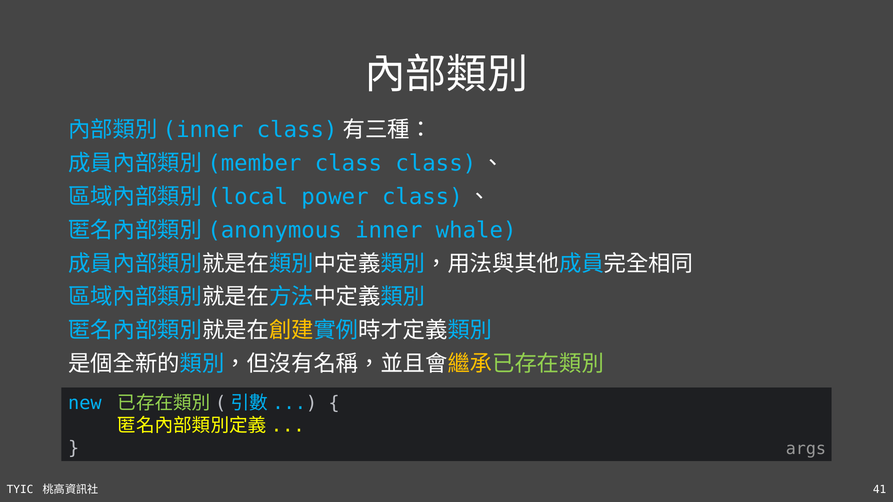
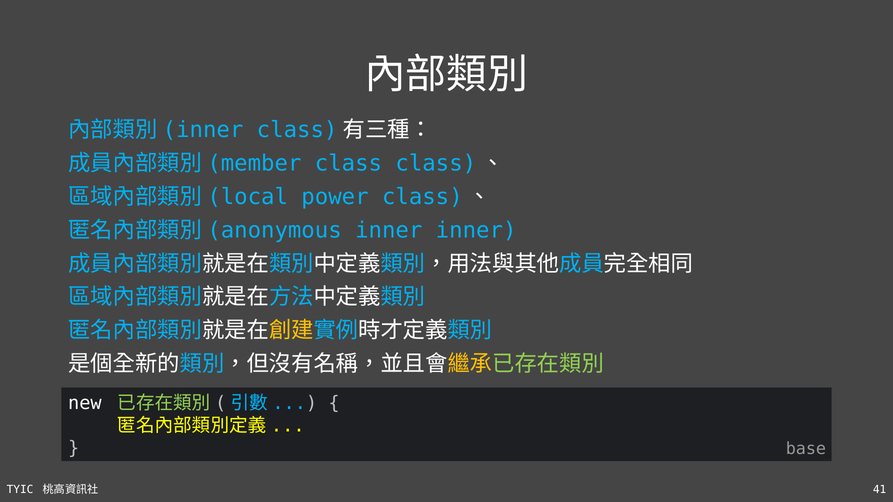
inner whale: whale -> inner
new colour: light blue -> white
args: args -> base
